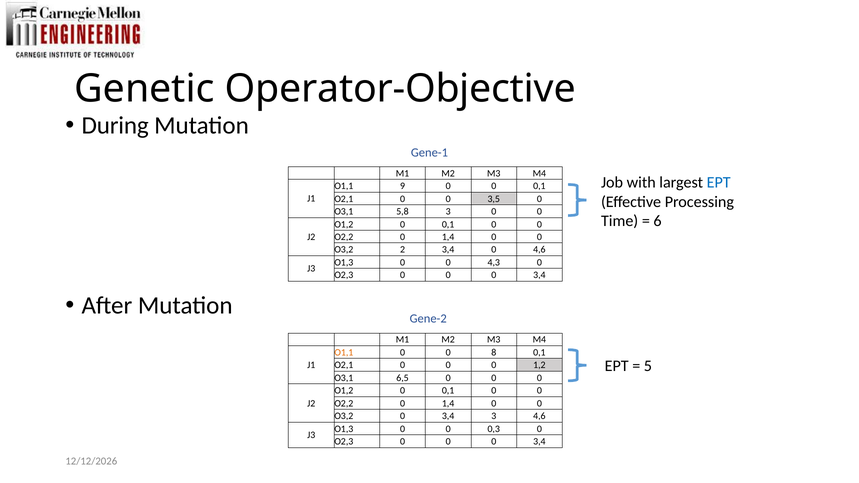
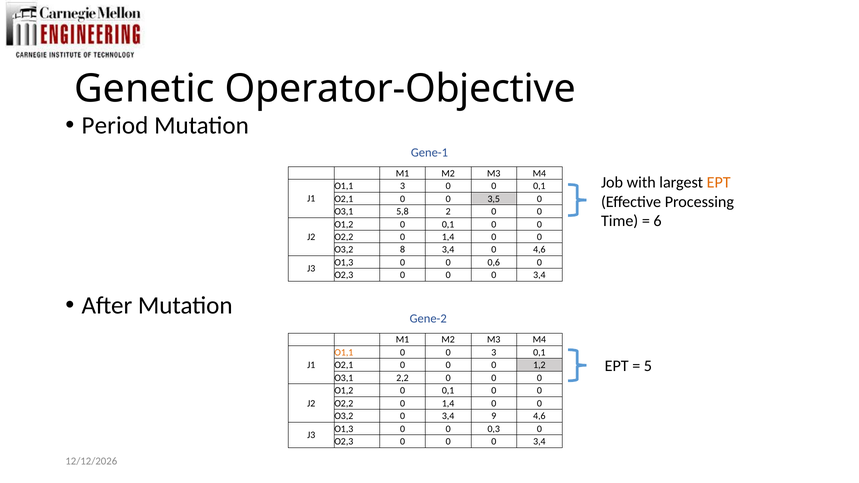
During: During -> Period
EPT at (719, 183) colour: blue -> orange
O1,1 9: 9 -> 3
5,8 3: 3 -> 2
2: 2 -> 8
4,3: 4,3 -> 0,6
0 8: 8 -> 3
6,5: 6,5 -> 2,2
3,4 3: 3 -> 9
